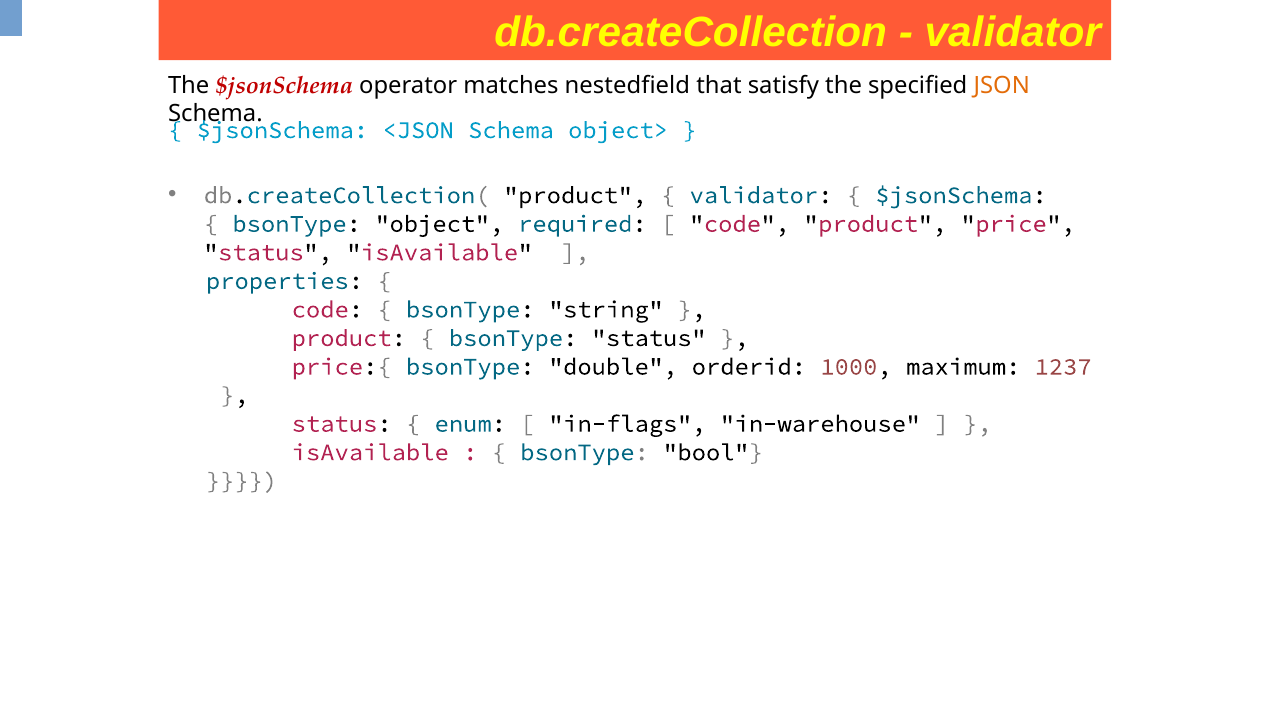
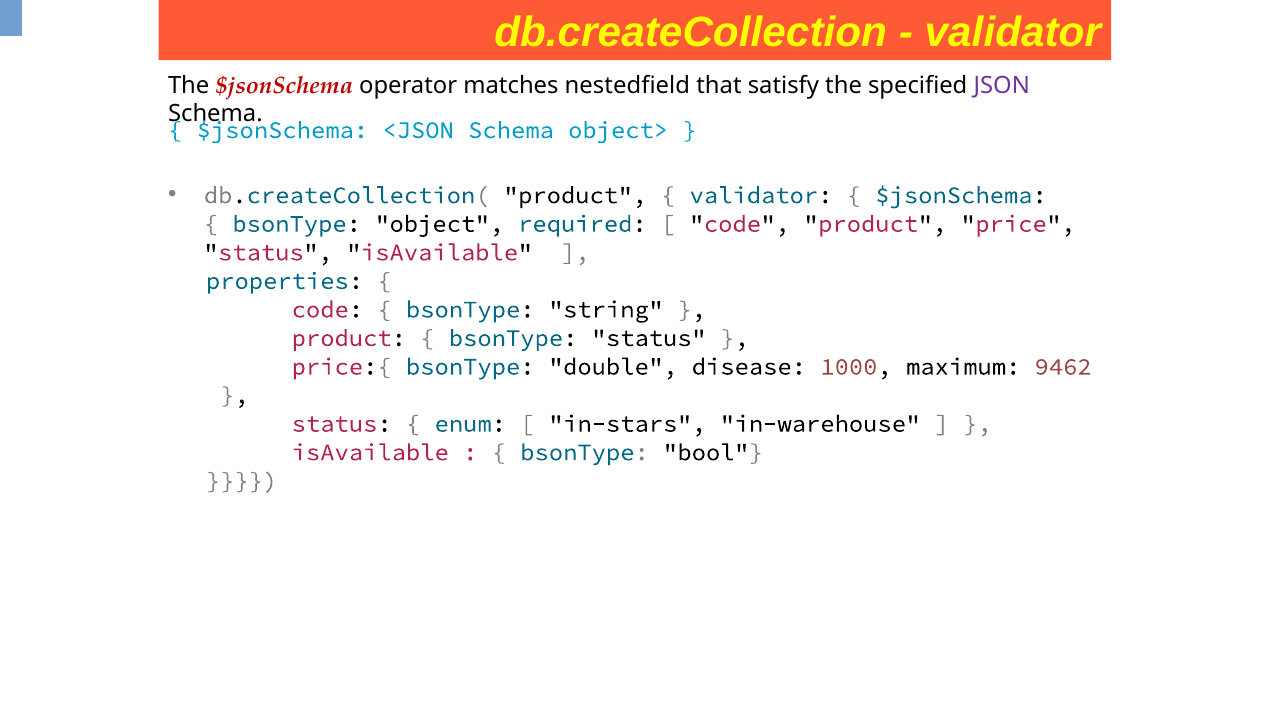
JSON colour: orange -> purple
orderid: orderid -> disease
1237: 1237 -> 9462
in-flags: in-flags -> in-stars
